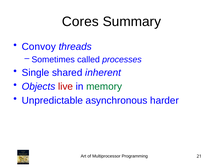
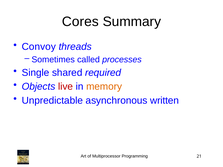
inherent: inherent -> required
memory colour: green -> orange
harder: harder -> written
